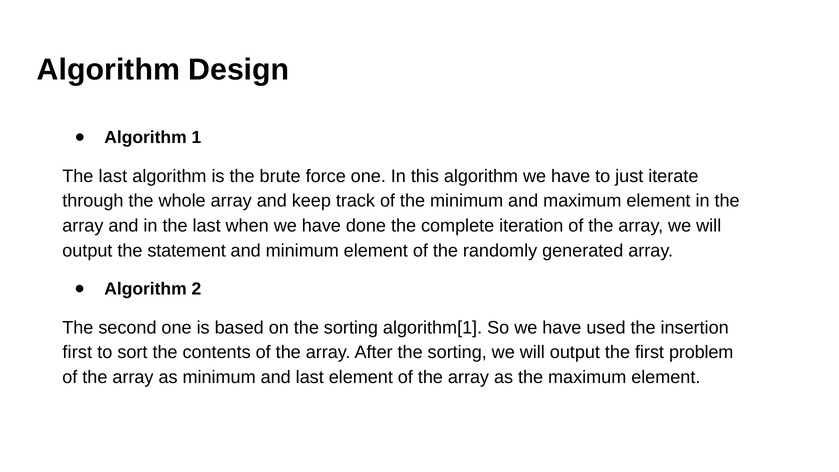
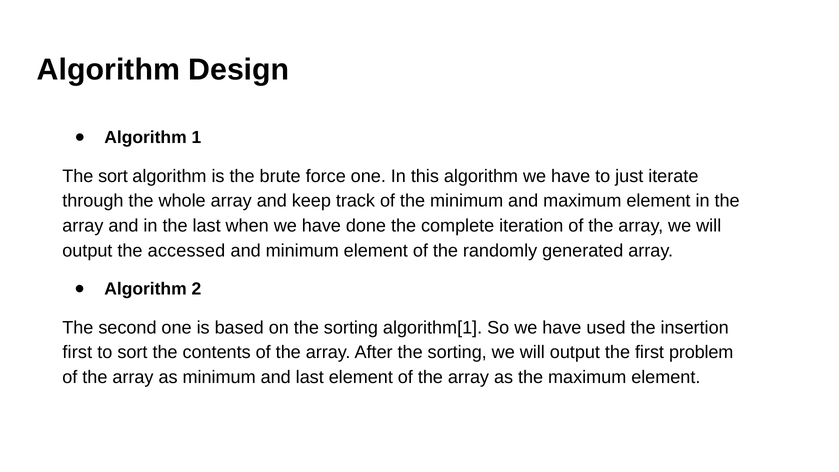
last at (113, 176): last -> sort
statement: statement -> accessed
